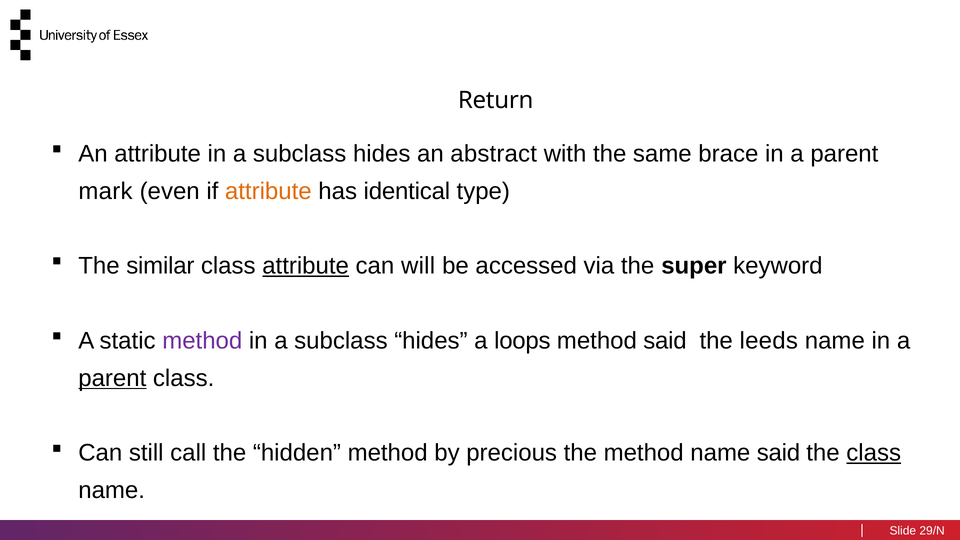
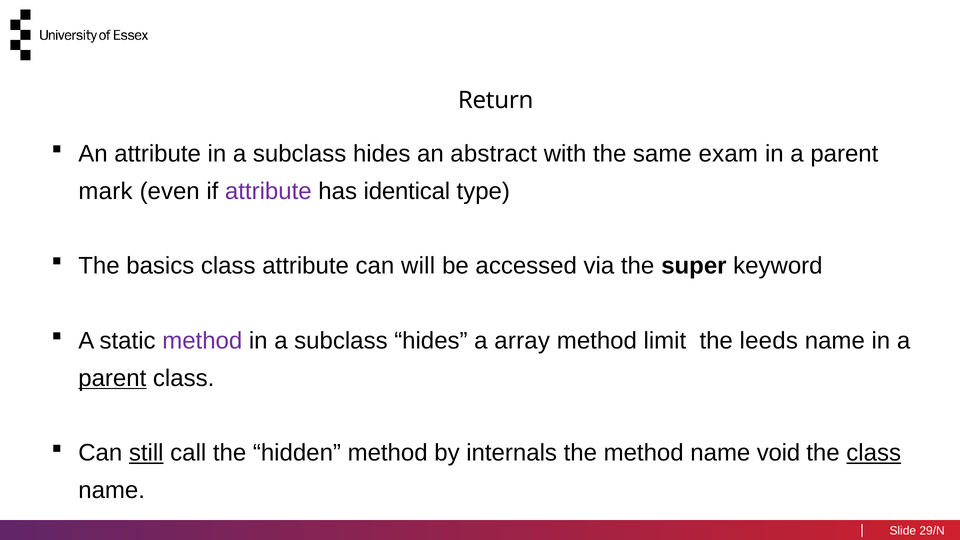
brace: brace -> exam
attribute at (268, 191) colour: orange -> purple
similar: similar -> basics
attribute at (306, 266) underline: present -> none
loops: loops -> array
method said: said -> limit
still underline: none -> present
precious: precious -> internals
name said: said -> void
